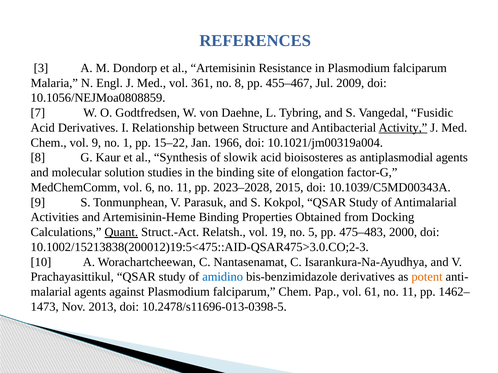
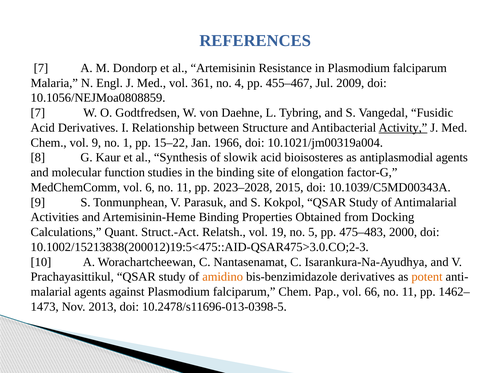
3 at (41, 68): 3 -> 7
no 8: 8 -> 4
solution: solution -> function
Quant underline: present -> none
amidino colour: blue -> orange
61: 61 -> 66
